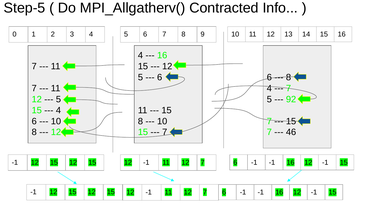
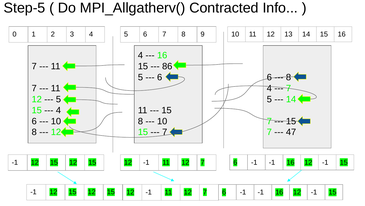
12 at (167, 66): 12 -> 86
92 at (291, 99): 92 -> 14
46: 46 -> 47
